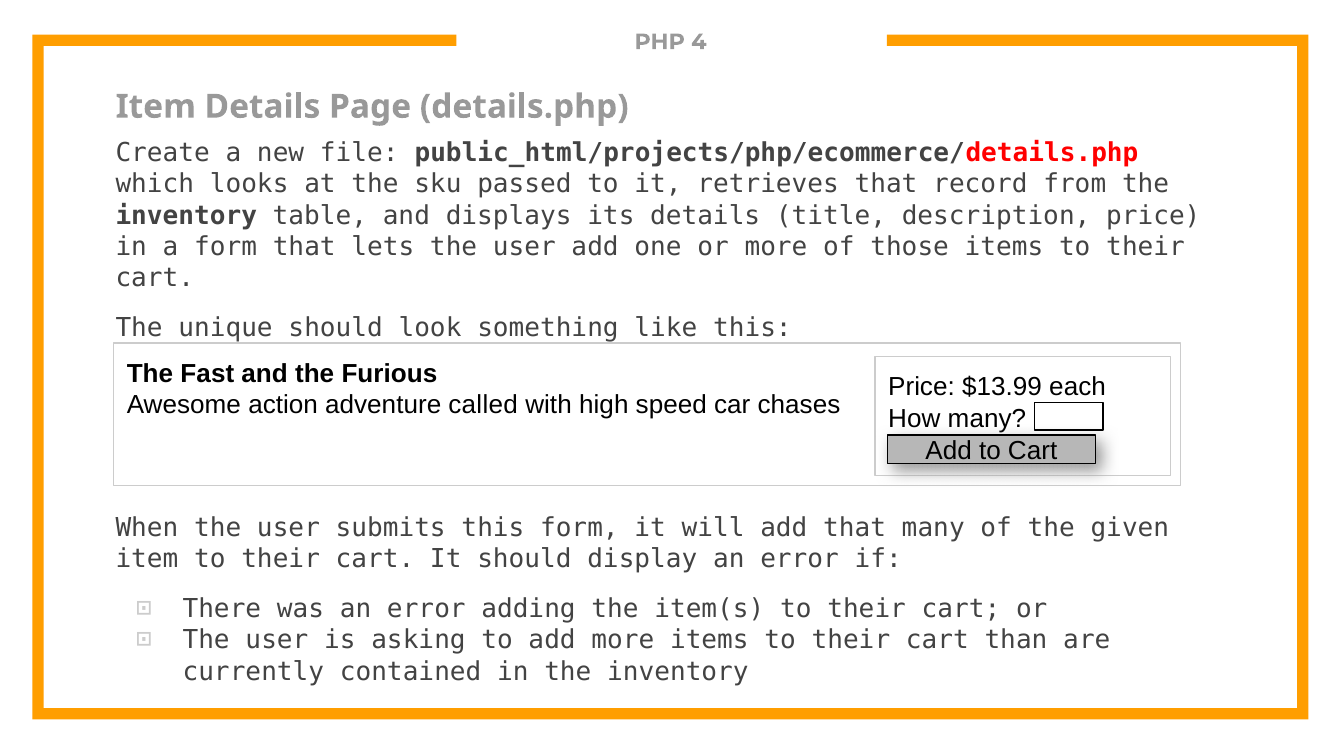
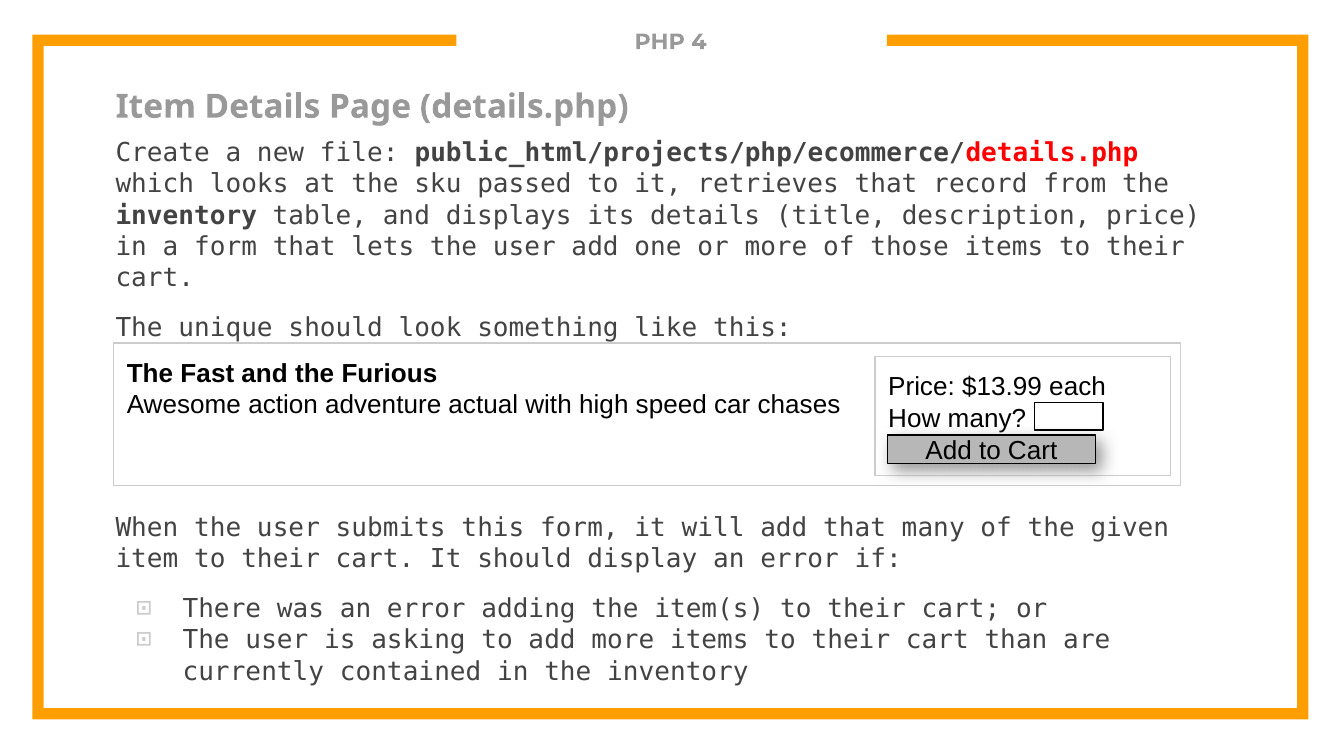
called: called -> actual
